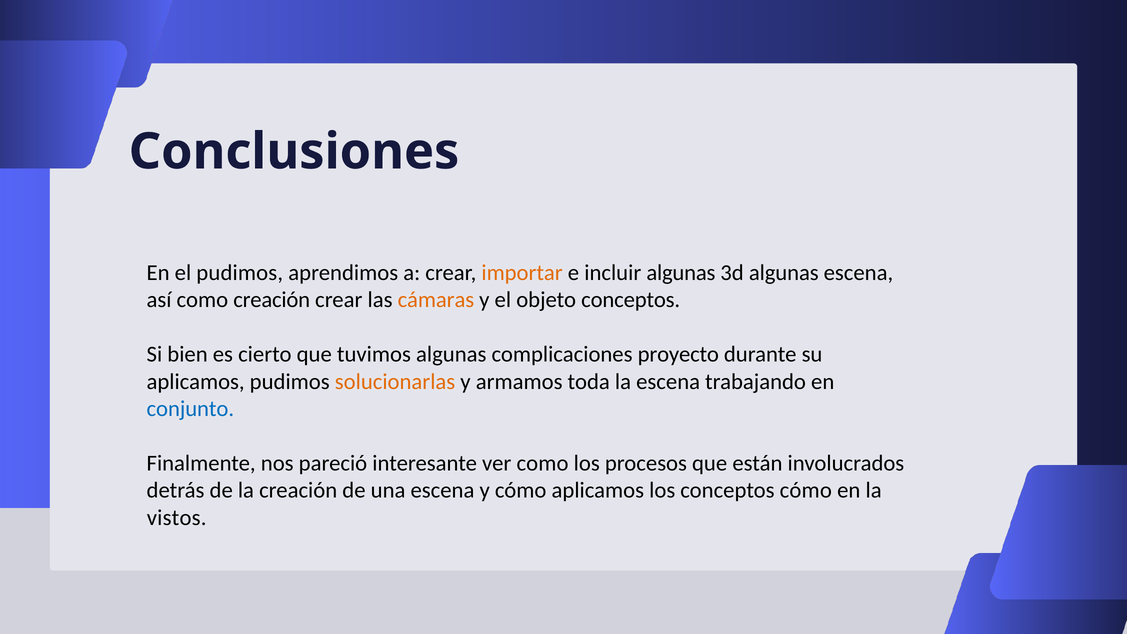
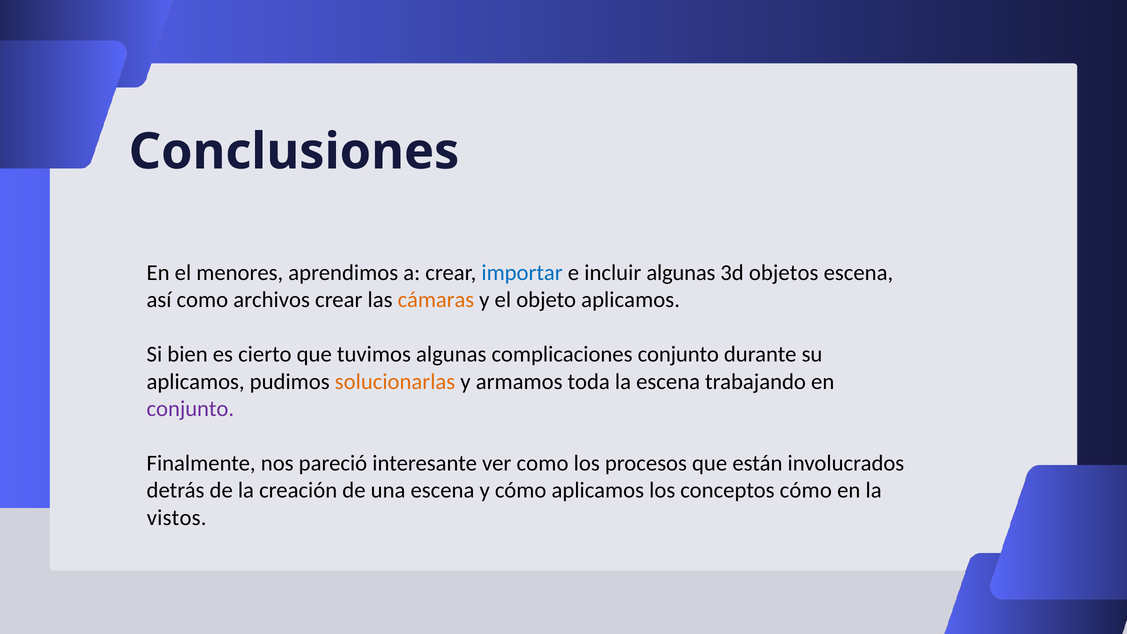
el pudimos: pudimos -> menores
importar colour: orange -> blue
3d algunas: algunas -> objetos
como creación: creación -> archivos
objeto conceptos: conceptos -> aplicamos
complicaciones proyecto: proyecto -> conjunto
conjunto at (190, 409) colour: blue -> purple
